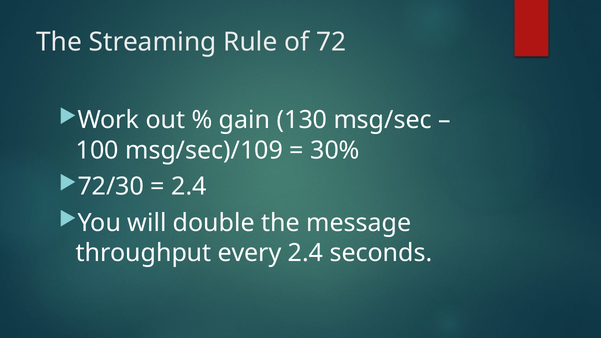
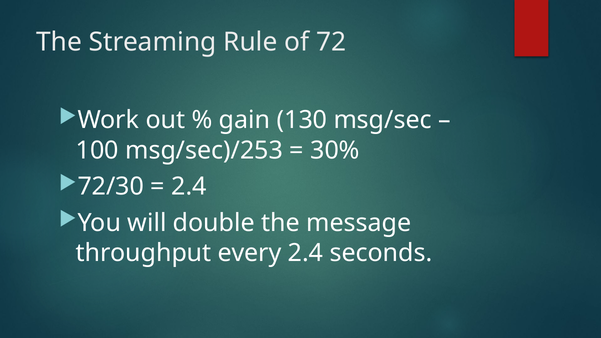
msg/sec)/109: msg/sec)/109 -> msg/sec)/253
